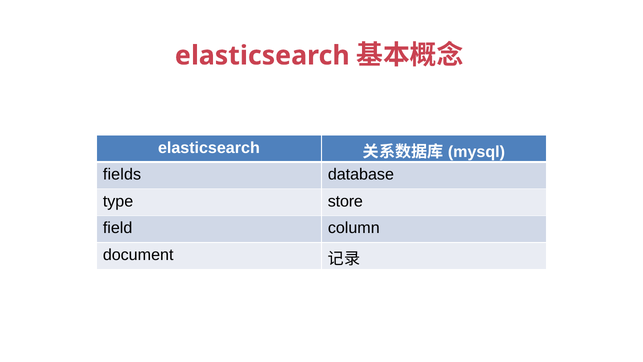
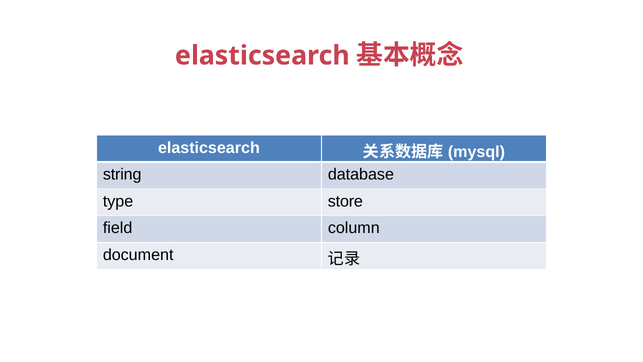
fields: fields -> string
